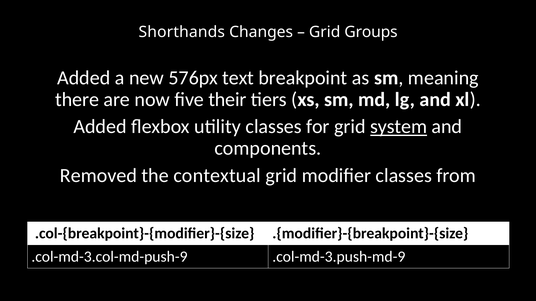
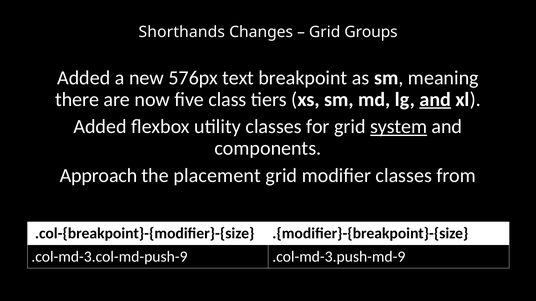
their: their -> class
and at (435, 100) underline: none -> present
Removed: Removed -> Approach
contextual: contextual -> placement
